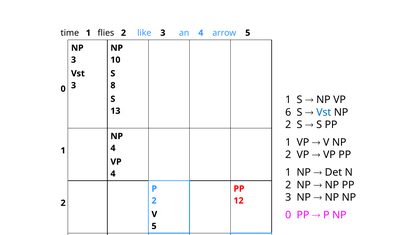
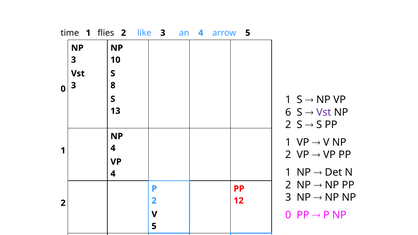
Vst at (324, 112) colour: blue -> purple
